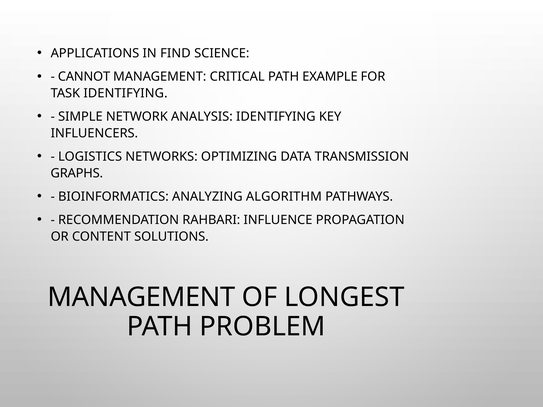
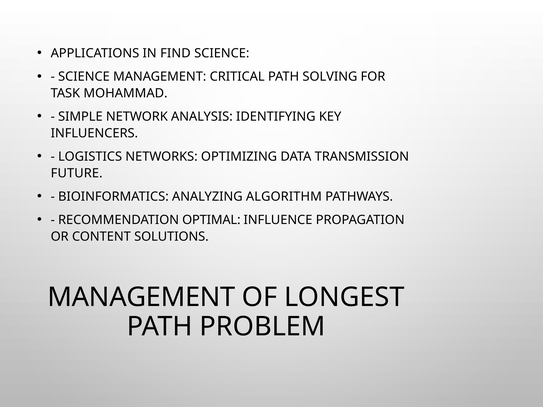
CANNOT at (84, 77): CANNOT -> SCIENCE
EXAMPLE: EXAMPLE -> SOLVING
TASK IDENTIFYING: IDENTIFYING -> MOHAMMAD
GRAPHS: GRAPHS -> FUTURE
RAHBARI: RAHBARI -> OPTIMAL
